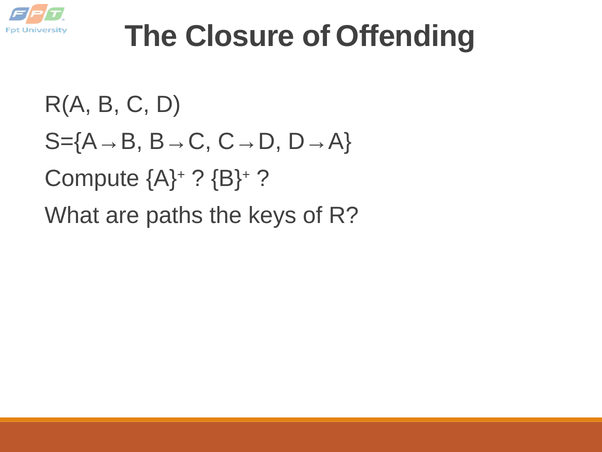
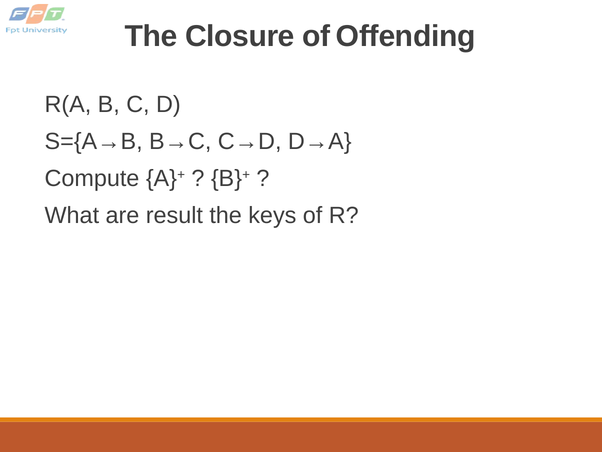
paths: paths -> result
